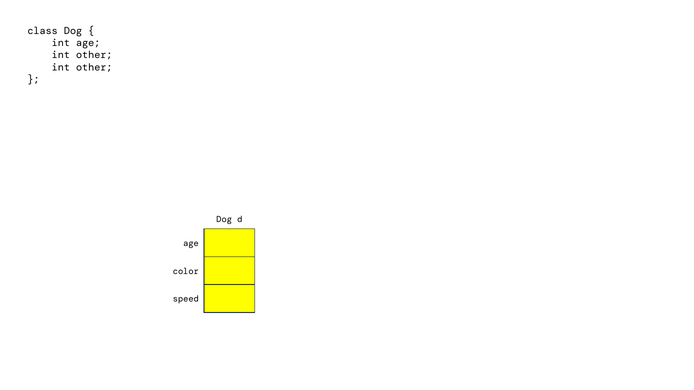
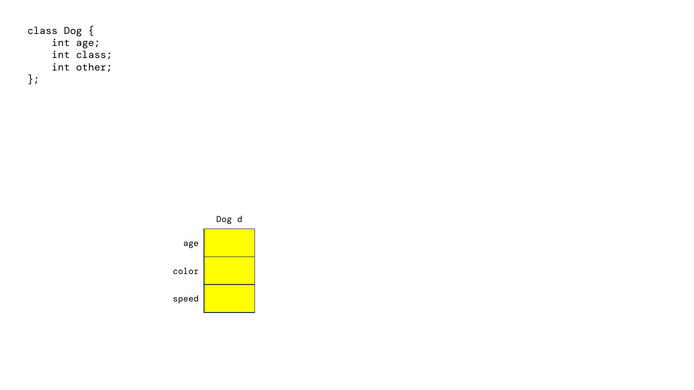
other at (94, 55): other -> class
